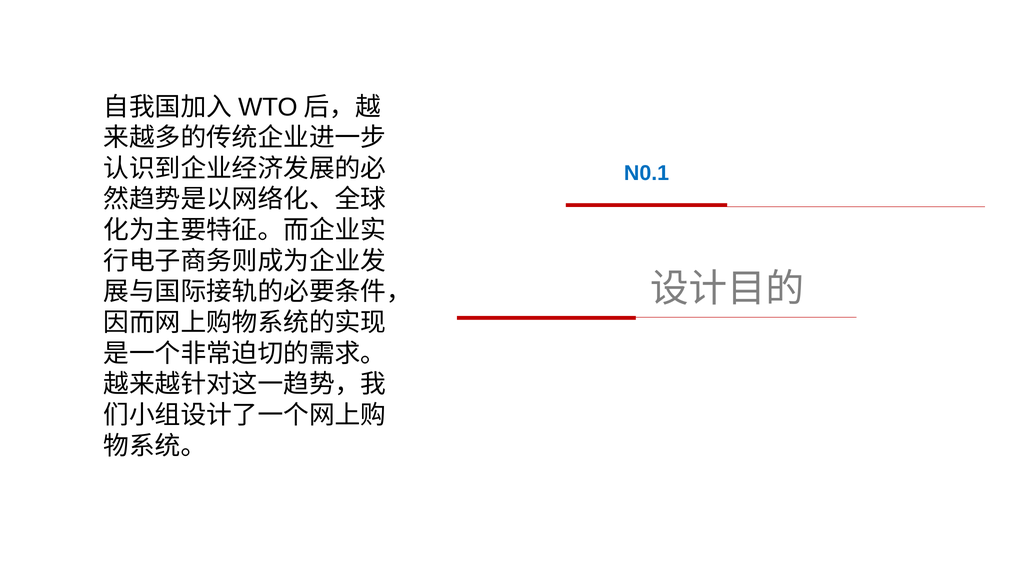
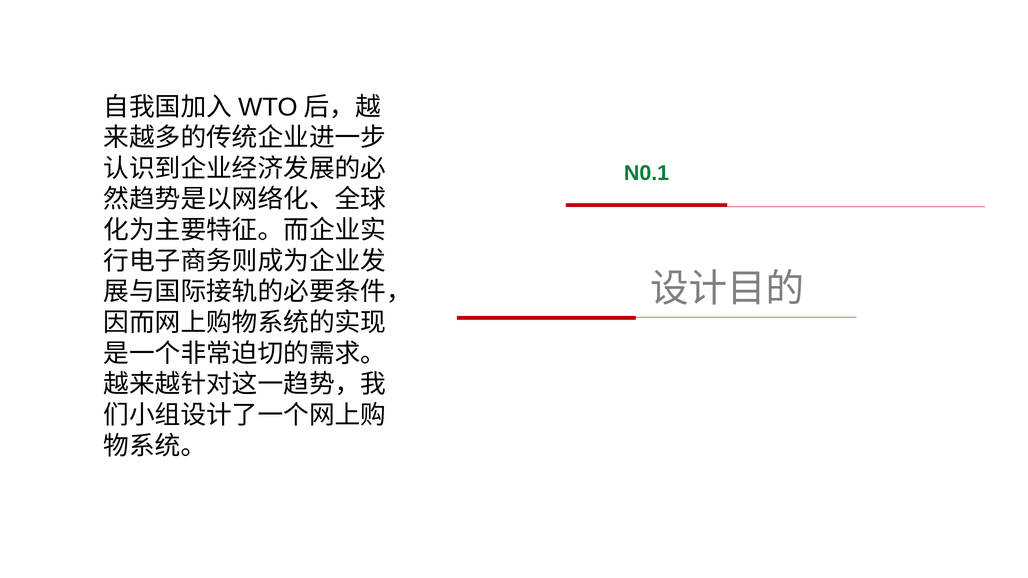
N0.1 colour: blue -> green
